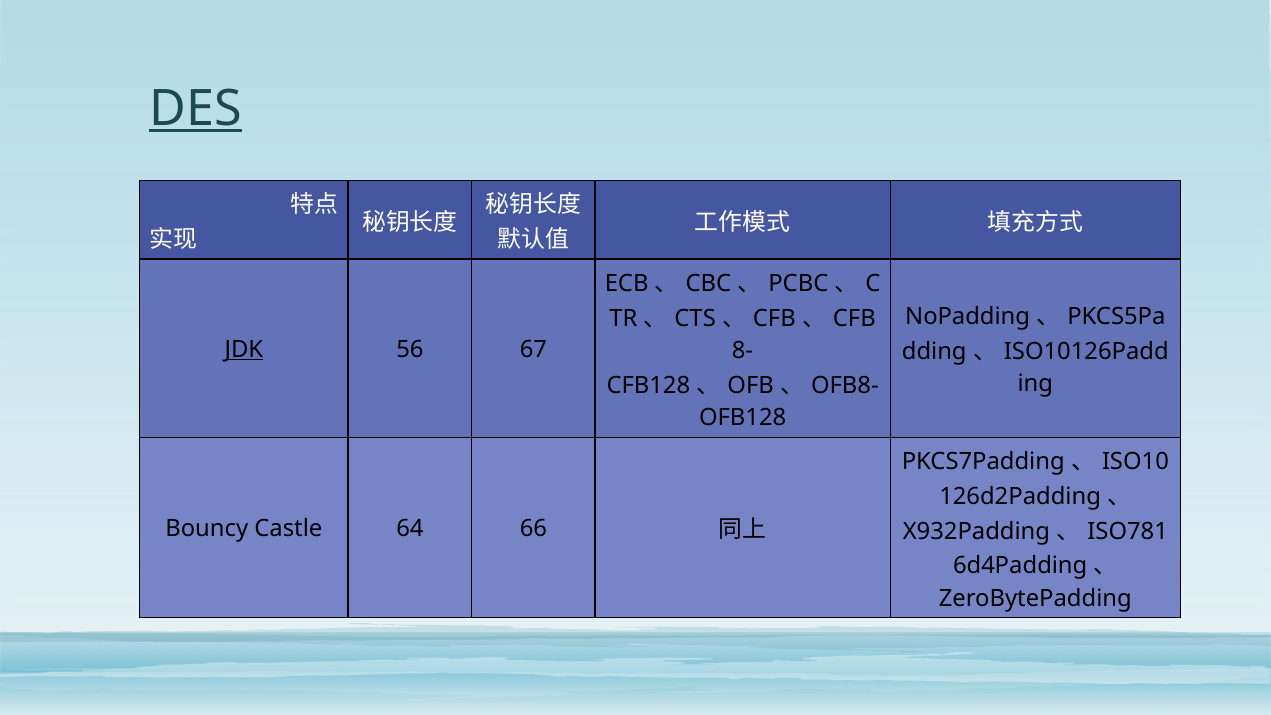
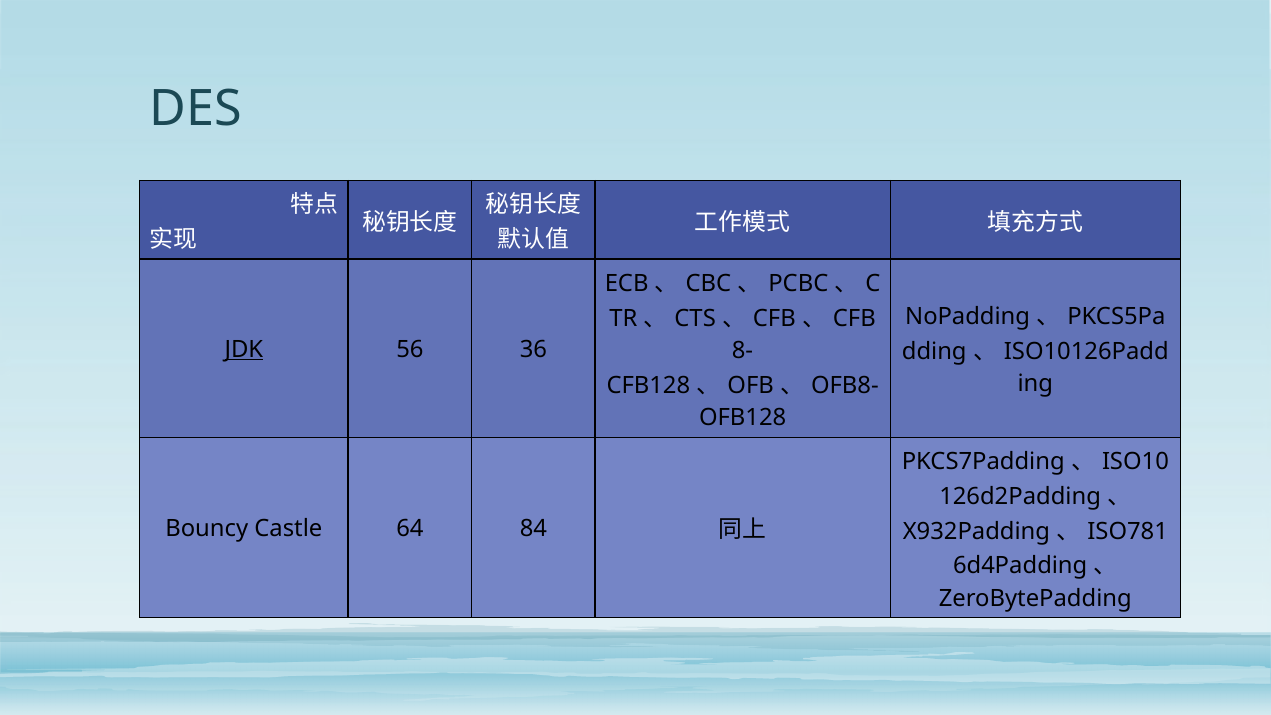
DES underline: present -> none
67: 67 -> 36
66: 66 -> 84
